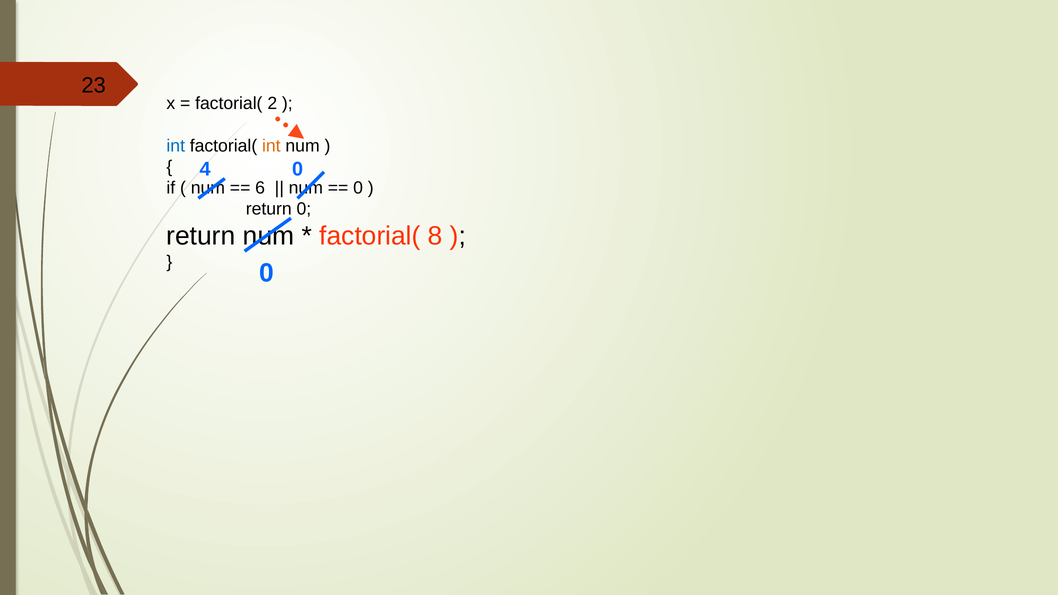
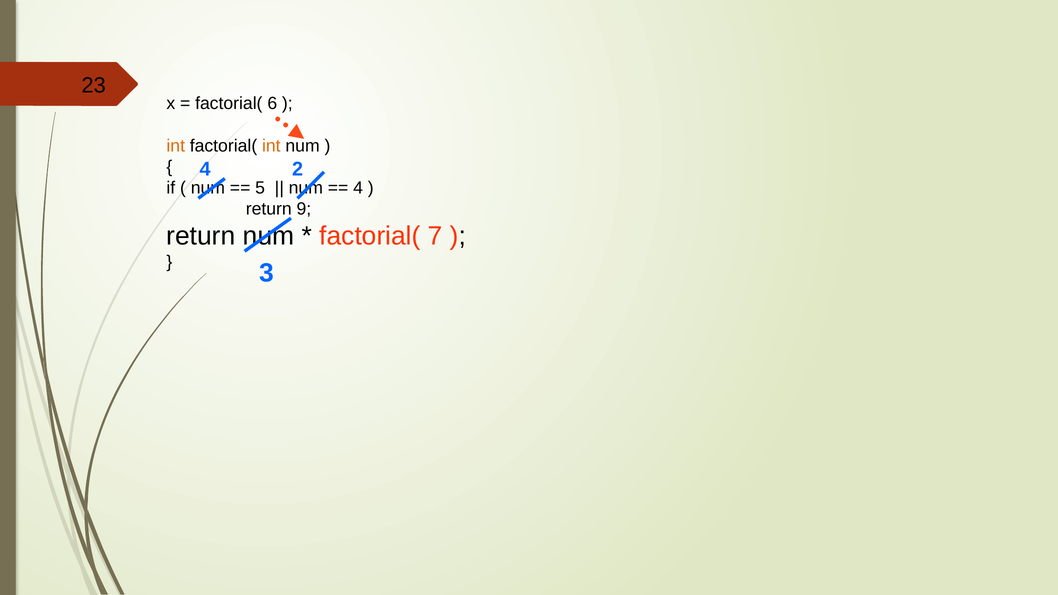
2: 2 -> 6
int at (176, 146) colour: blue -> orange
4 0: 0 -> 2
6: 6 -> 5
0 at (358, 188): 0 -> 4
0 at (304, 209): 0 -> 9
8: 8 -> 7
0 at (266, 273): 0 -> 3
